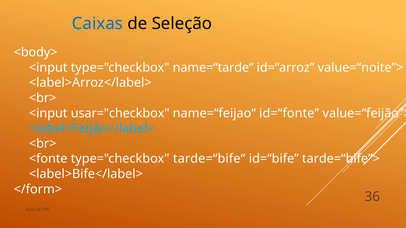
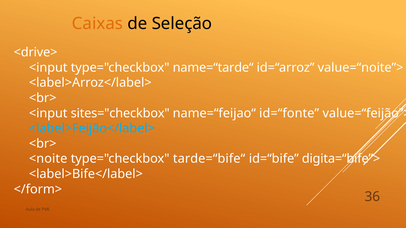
Caixas colour: blue -> orange
<body>: <body> -> <drive>
usar="checkbox: usar="checkbox -> sites="checkbox
<fonte: <fonte -> <noite
tarde=“bife”>: tarde=“bife”> -> digita=“bife”>
